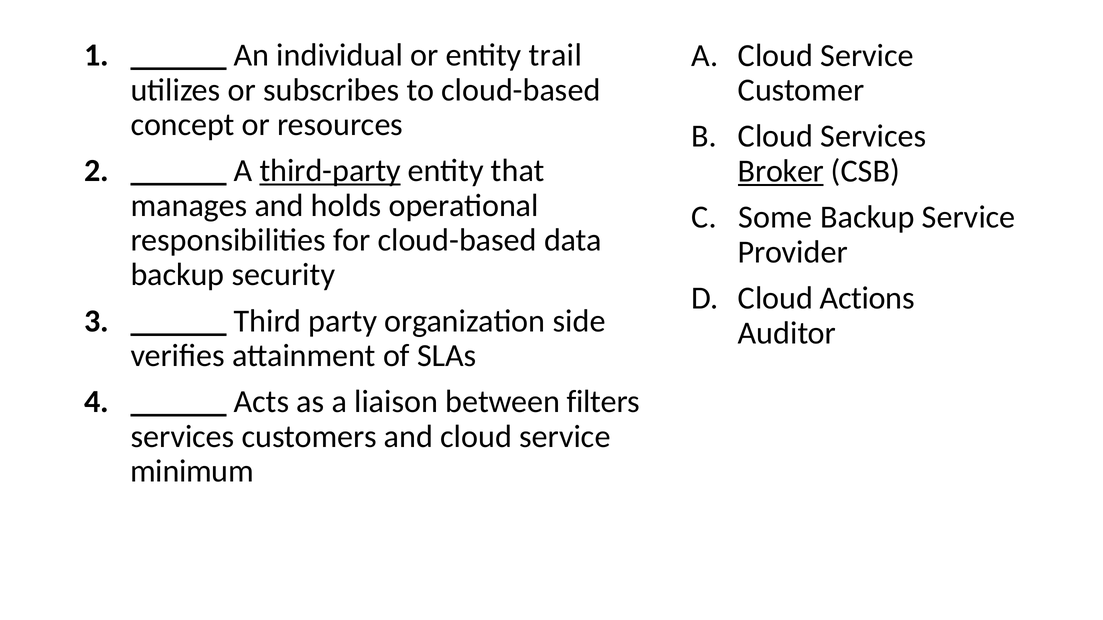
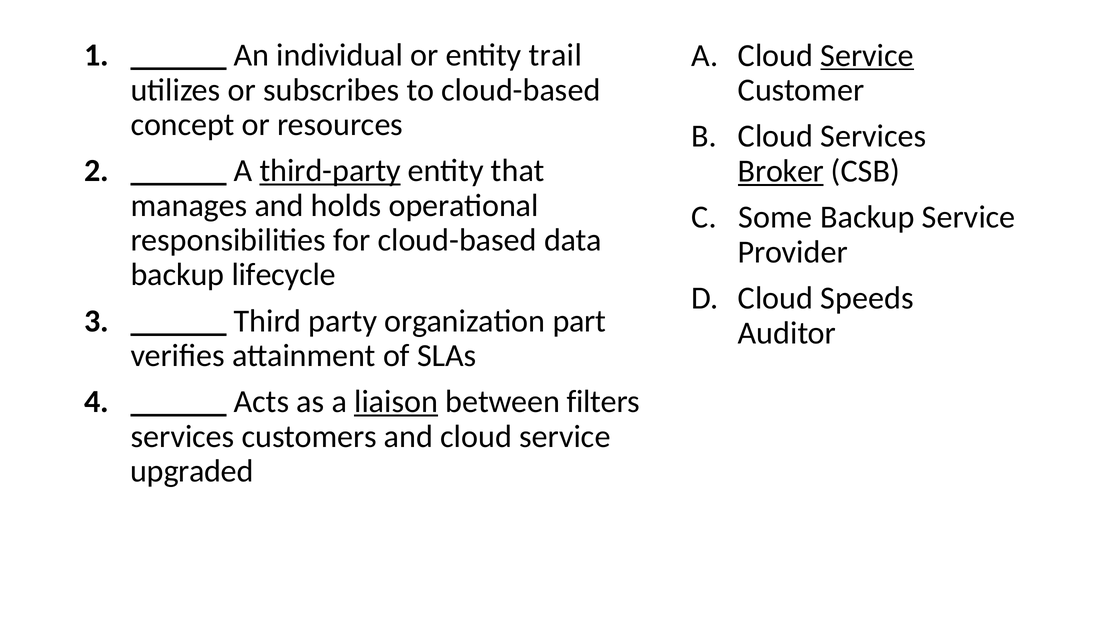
Service at (867, 55) underline: none -> present
security: security -> lifecycle
Actions: Actions -> Speeds
side: side -> part
liaison underline: none -> present
minimum: minimum -> upgraded
